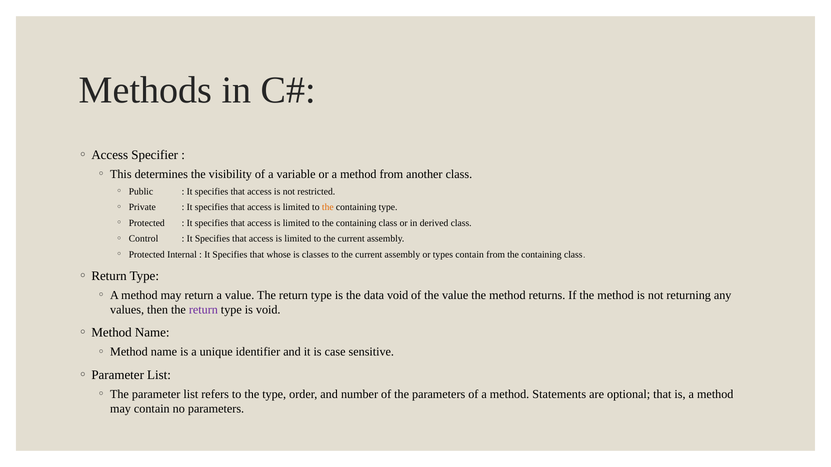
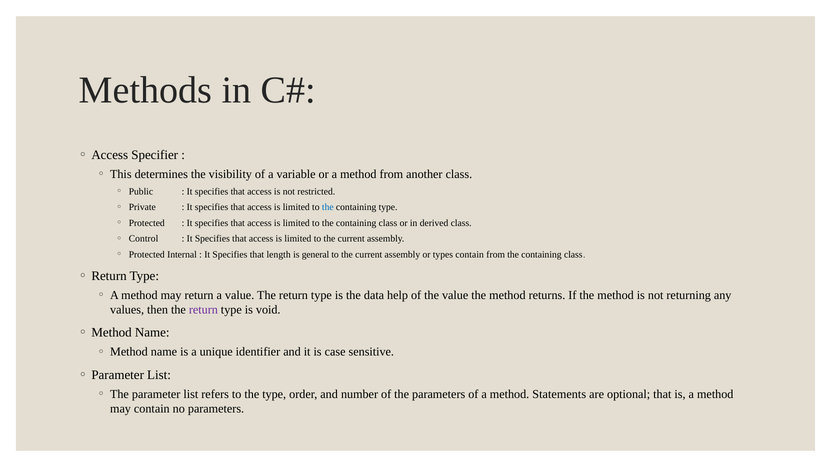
the at (328, 207) colour: orange -> blue
whose: whose -> length
classes: classes -> general
data void: void -> help
